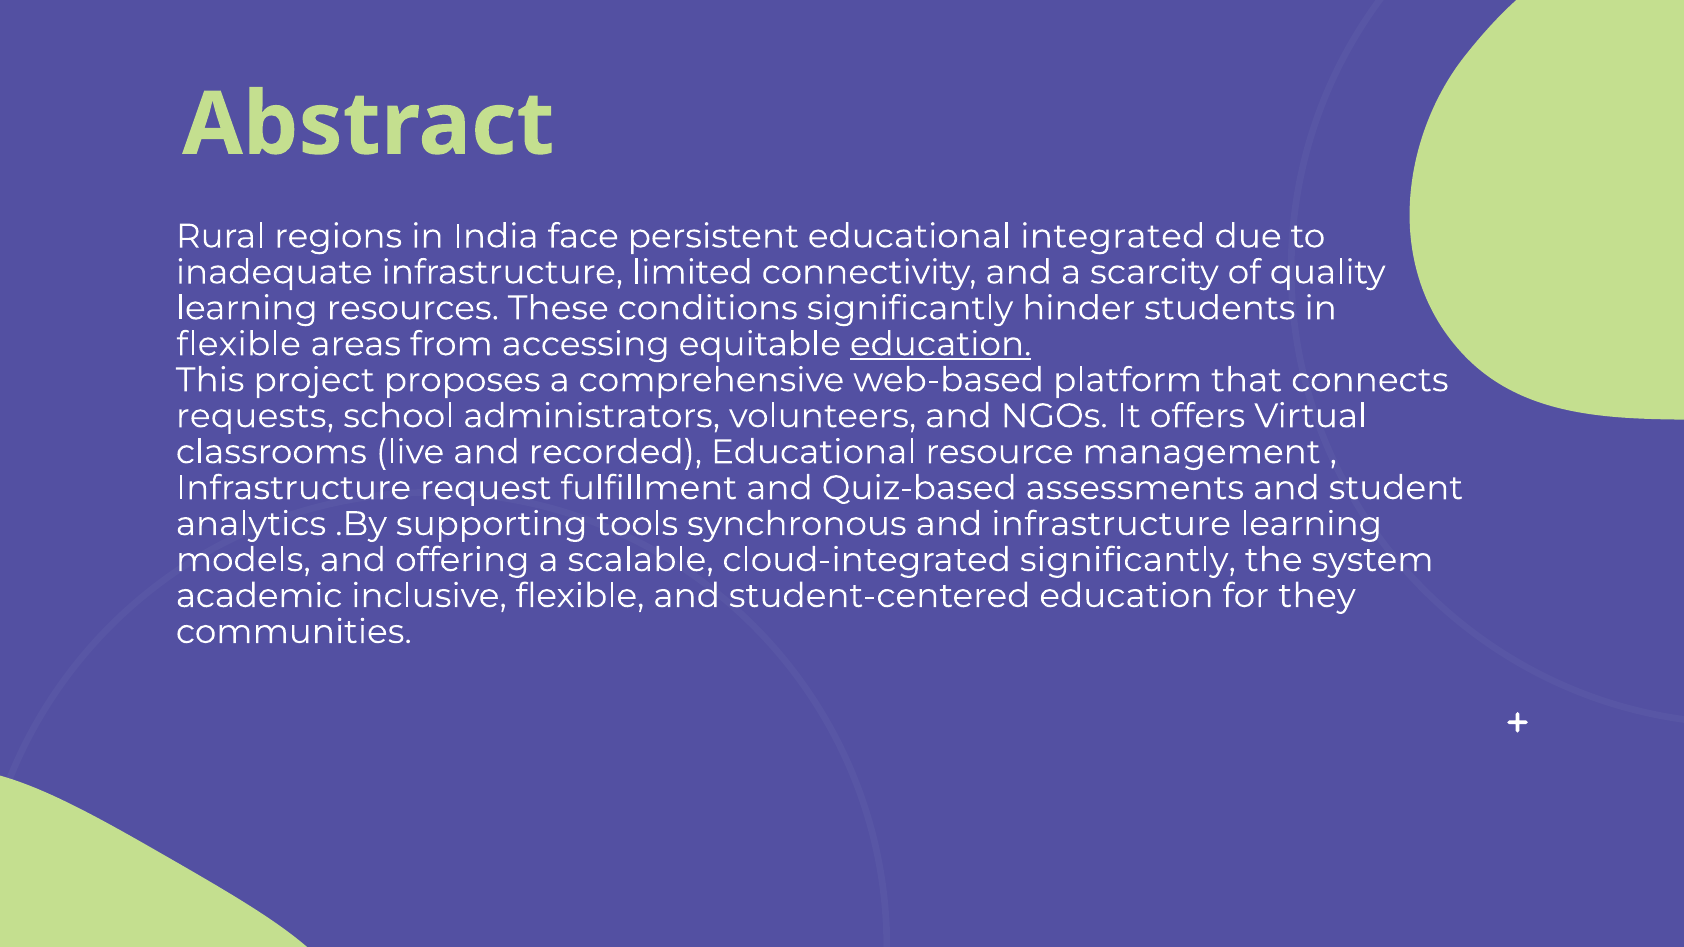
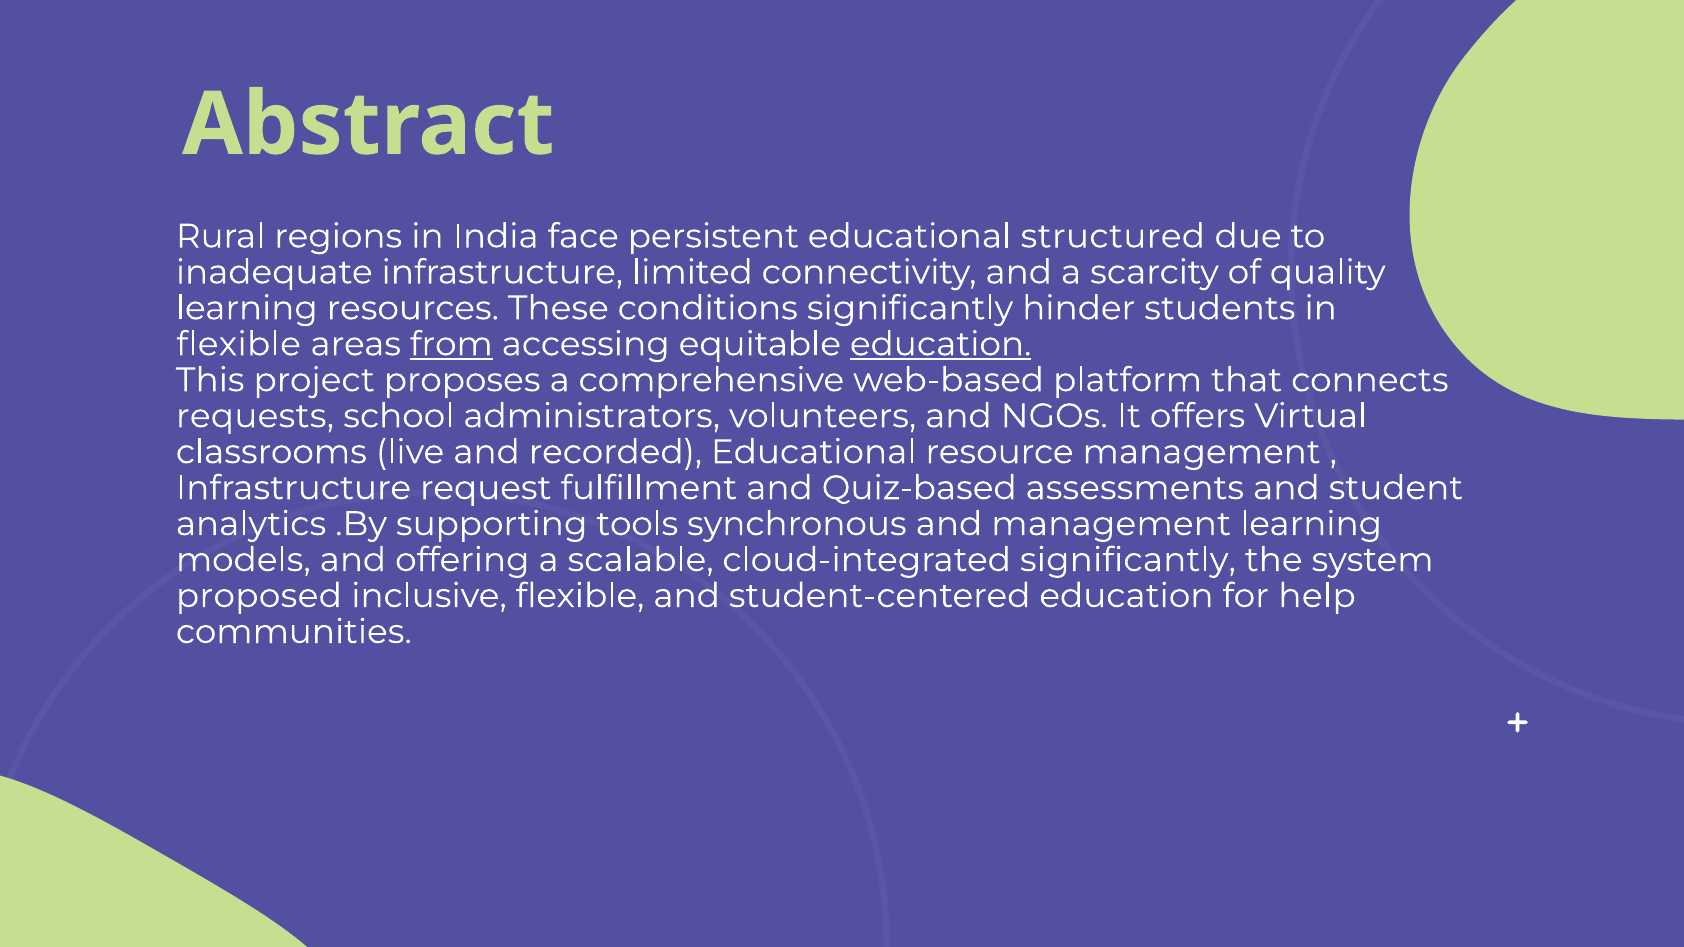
integrated: integrated -> structured
from underline: none -> present
and infrastructure: infrastructure -> management
academic: academic -> proposed
they: they -> help
